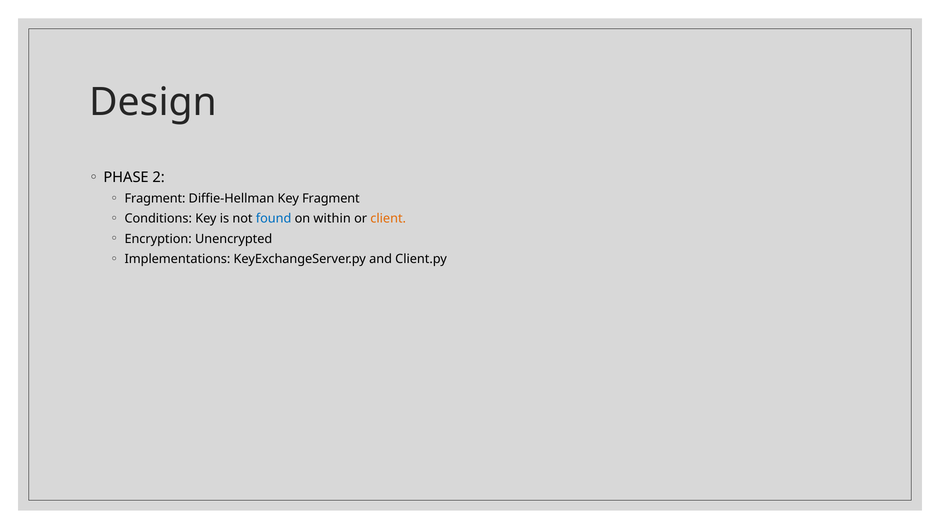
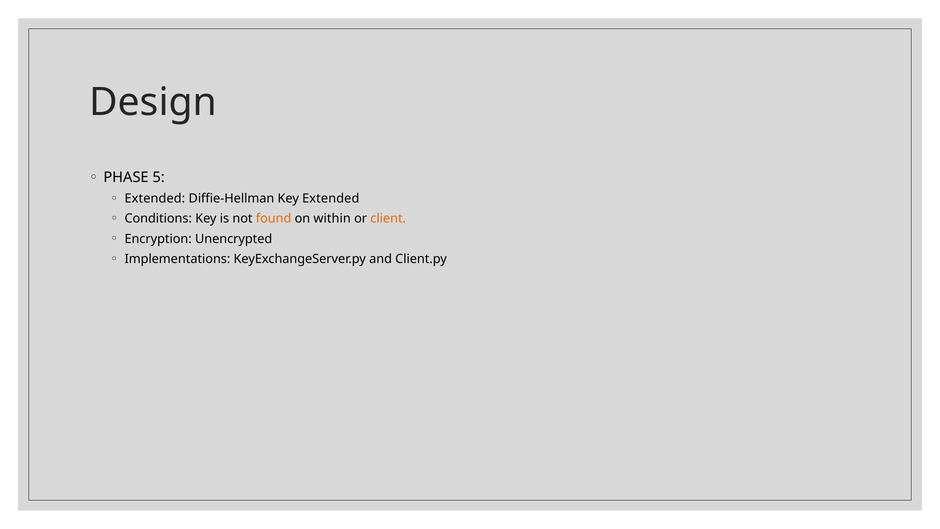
2: 2 -> 5
Fragment at (155, 198): Fragment -> Extended
Key Fragment: Fragment -> Extended
found colour: blue -> orange
